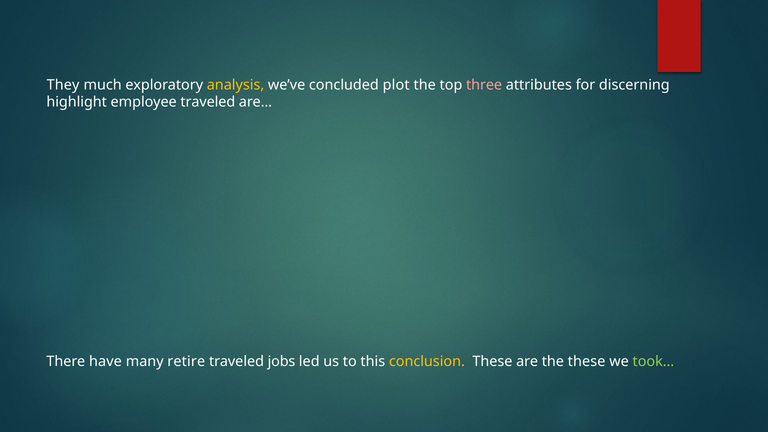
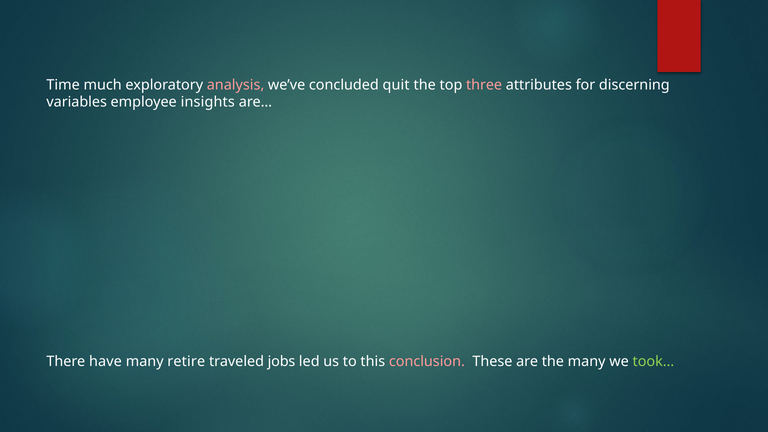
They: They -> Time
analysis colour: yellow -> pink
plot: plot -> quit
highlight: highlight -> variables
employee traveled: traveled -> insights
conclusion colour: yellow -> pink
the these: these -> many
